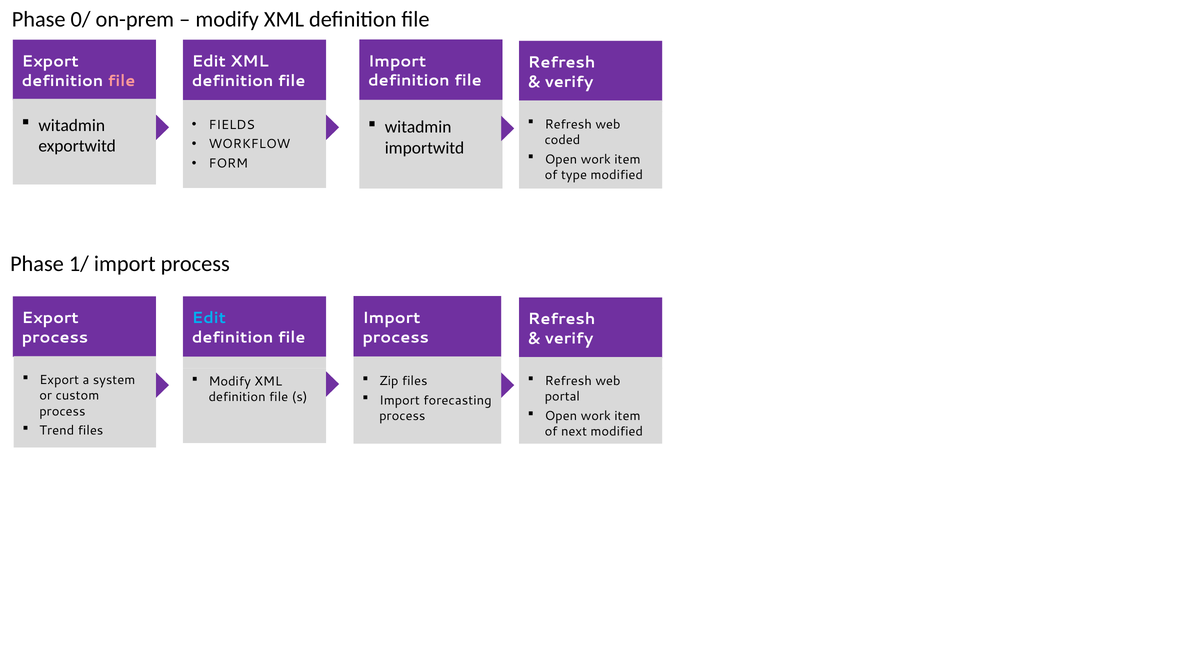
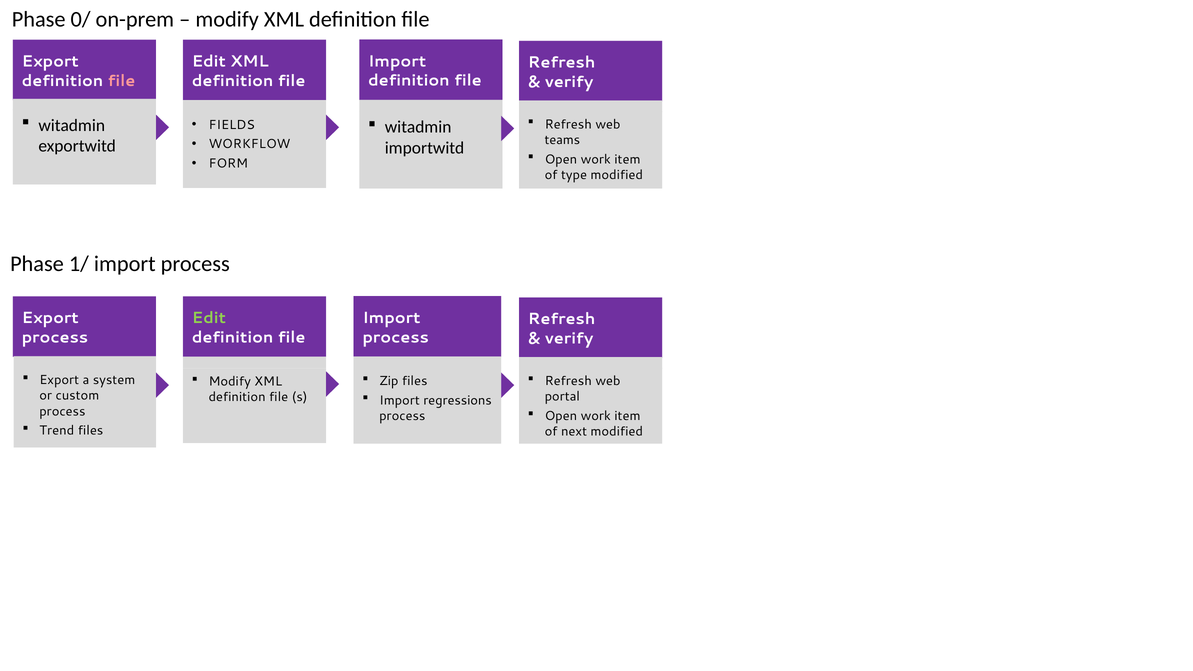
coded: coded -> teams
Edit at (209, 318) colour: light blue -> light green
forecasting: forecasting -> regressions
